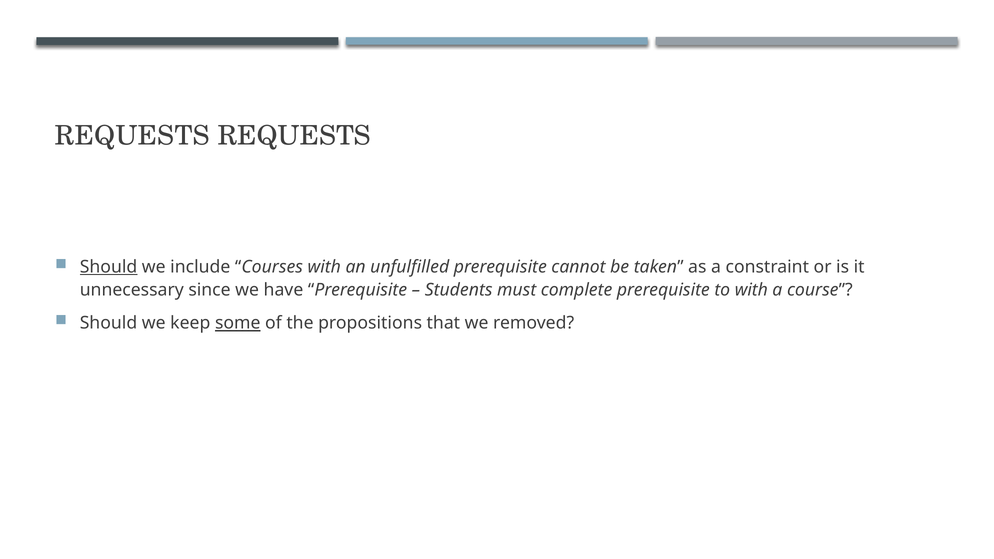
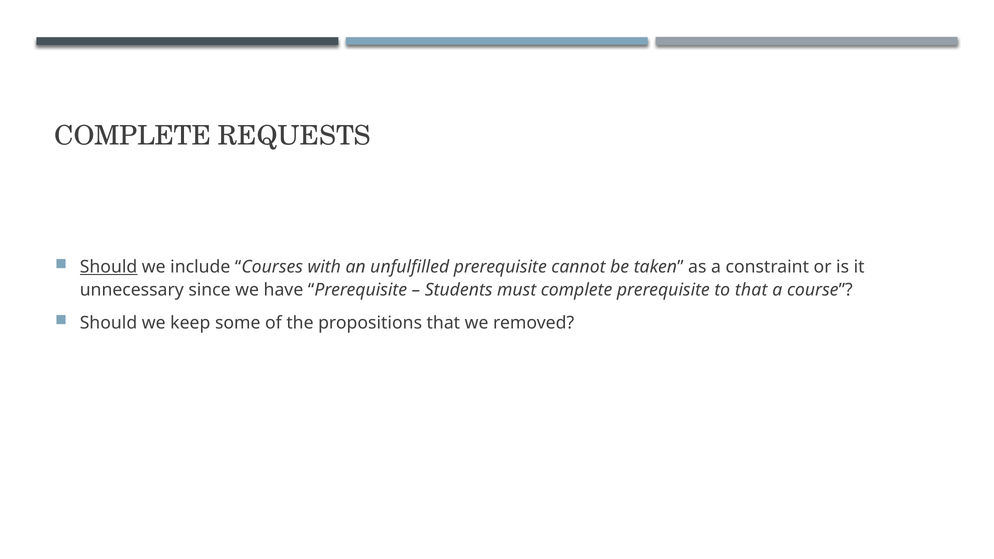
REQUESTS at (132, 136): REQUESTS -> COMPLETE
to with: with -> that
some underline: present -> none
